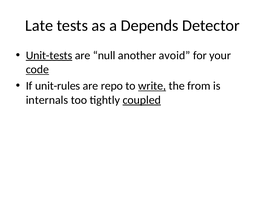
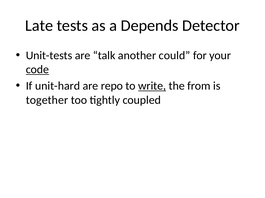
Unit-tests underline: present -> none
null: null -> talk
avoid: avoid -> could
unit-rules: unit-rules -> unit-hard
internals: internals -> together
coupled underline: present -> none
